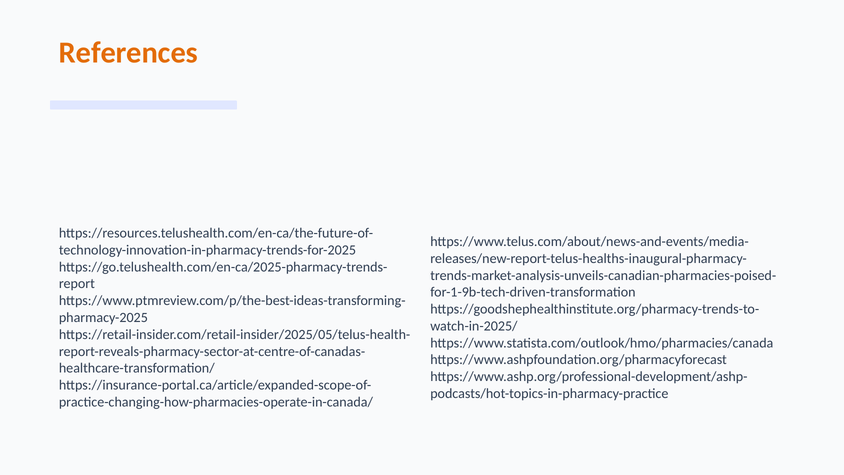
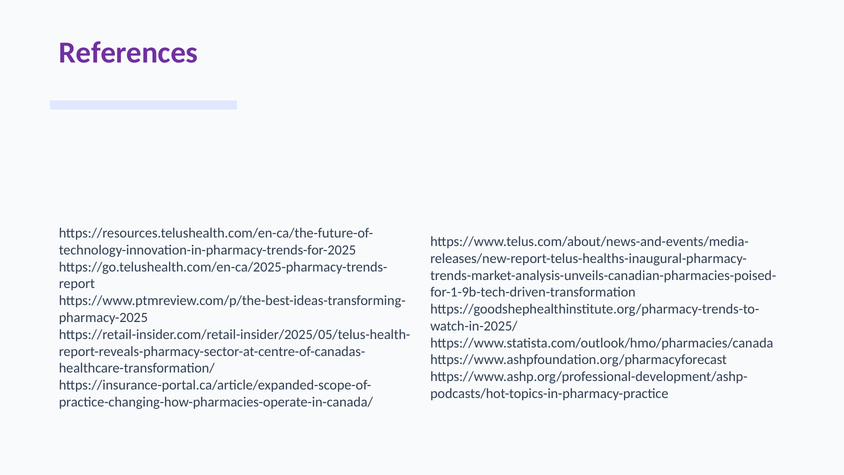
References colour: orange -> purple
